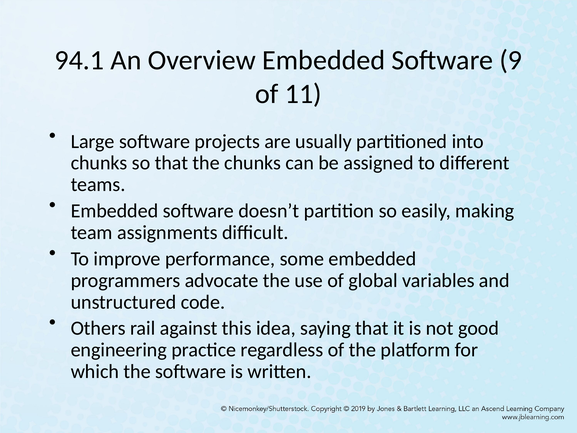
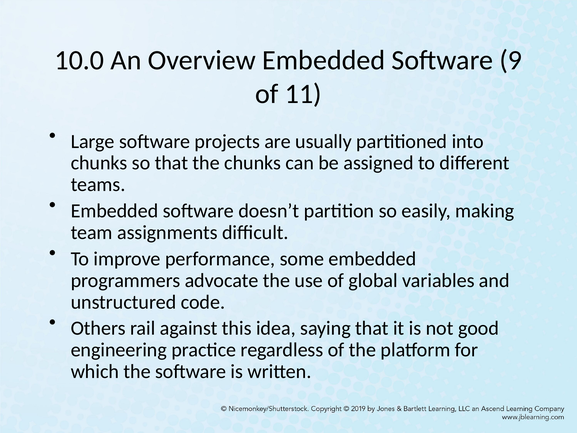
94.1: 94.1 -> 10.0
